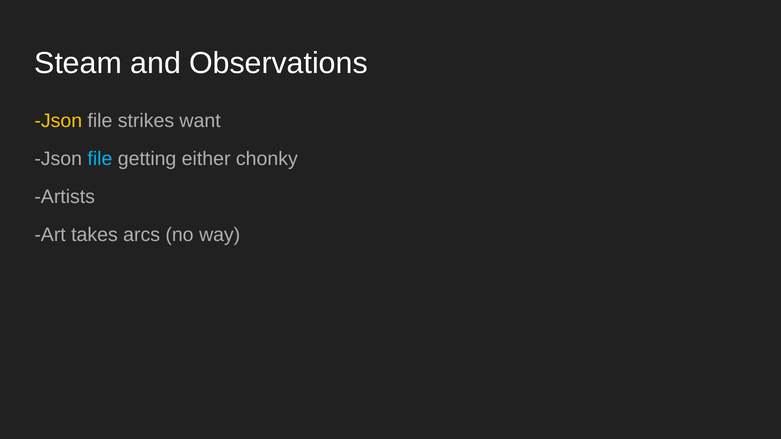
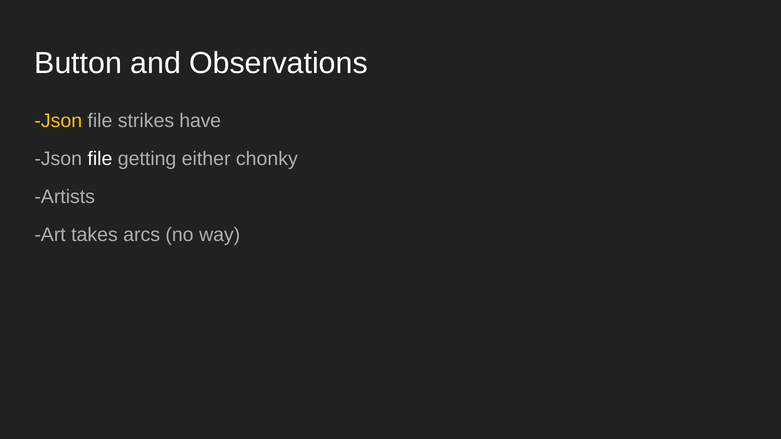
Steam: Steam -> Button
want: want -> have
file at (100, 159) colour: light blue -> white
